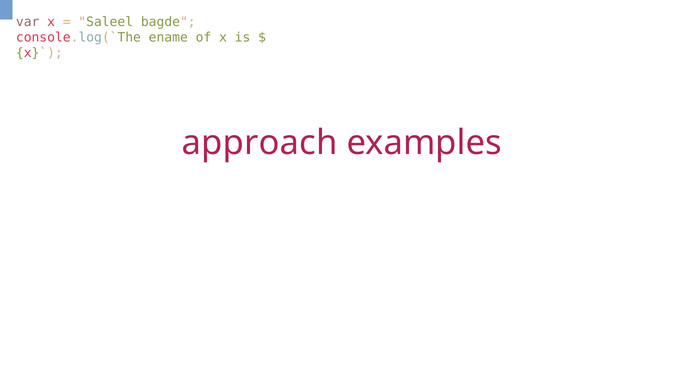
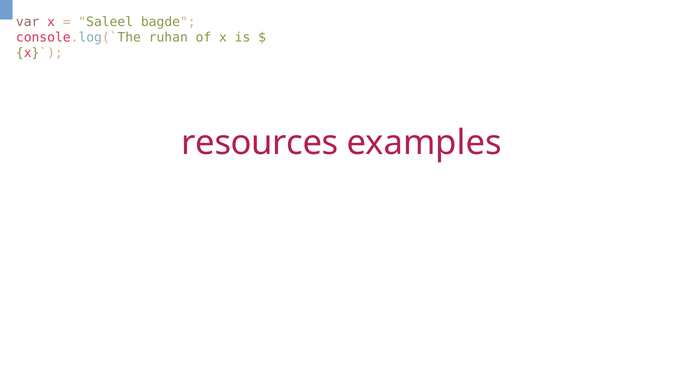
ename: ename -> ruhan
approach: approach -> resources
